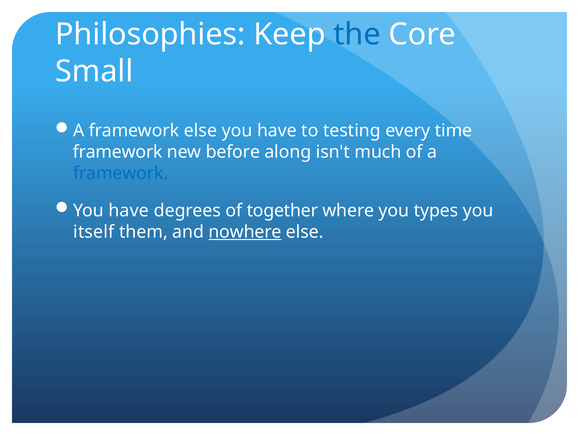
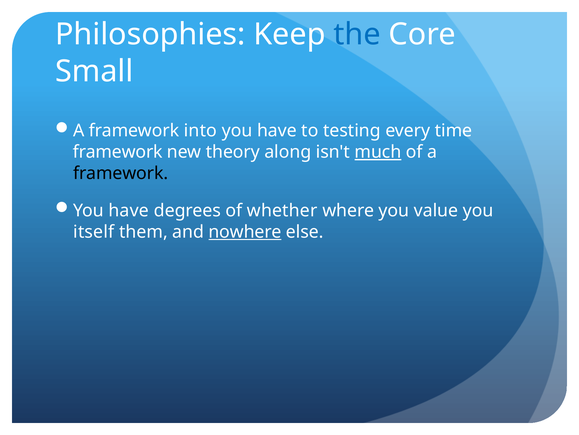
framework else: else -> into
before: before -> theory
much underline: none -> present
framework at (121, 173) colour: blue -> black
together: together -> whether
types: types -> value
